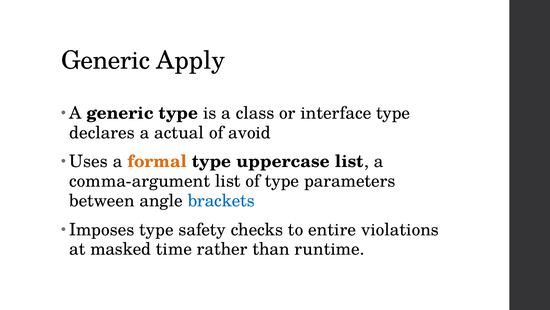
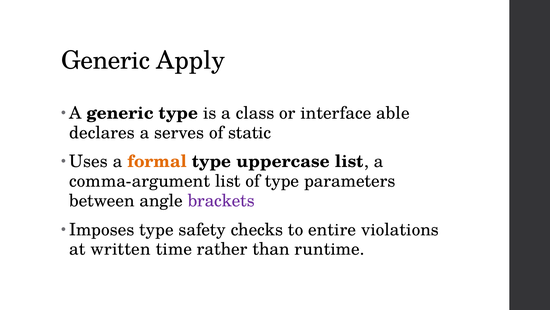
interface type: type -> able
actual: actual -> serves
avoid: avoid -> static
brackets colour: blue -> purple
masked: masked -> written
